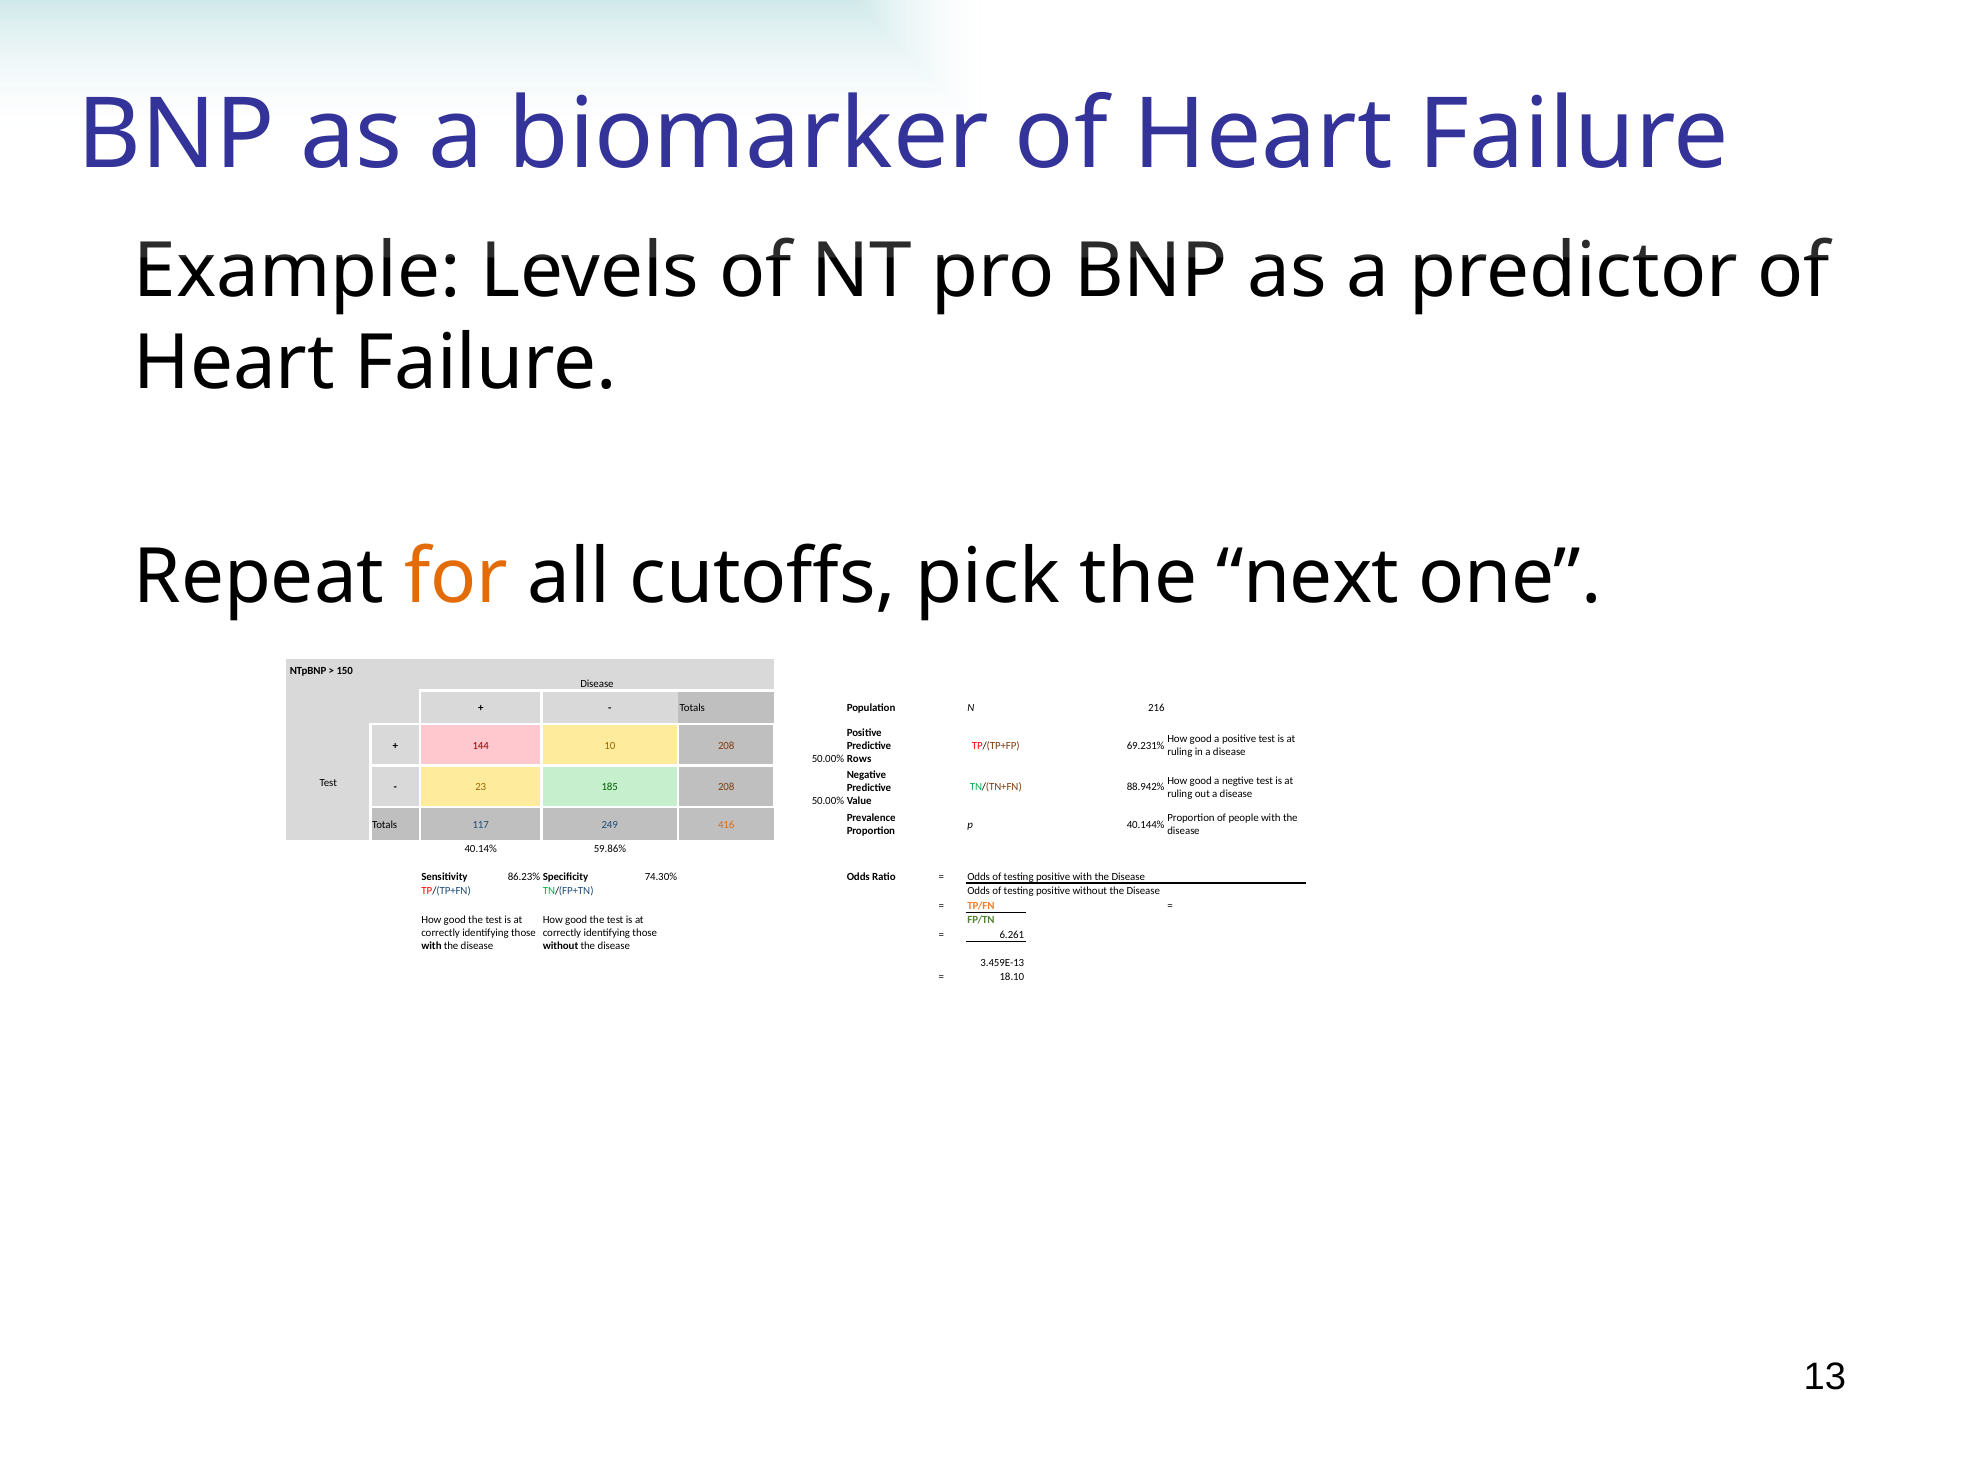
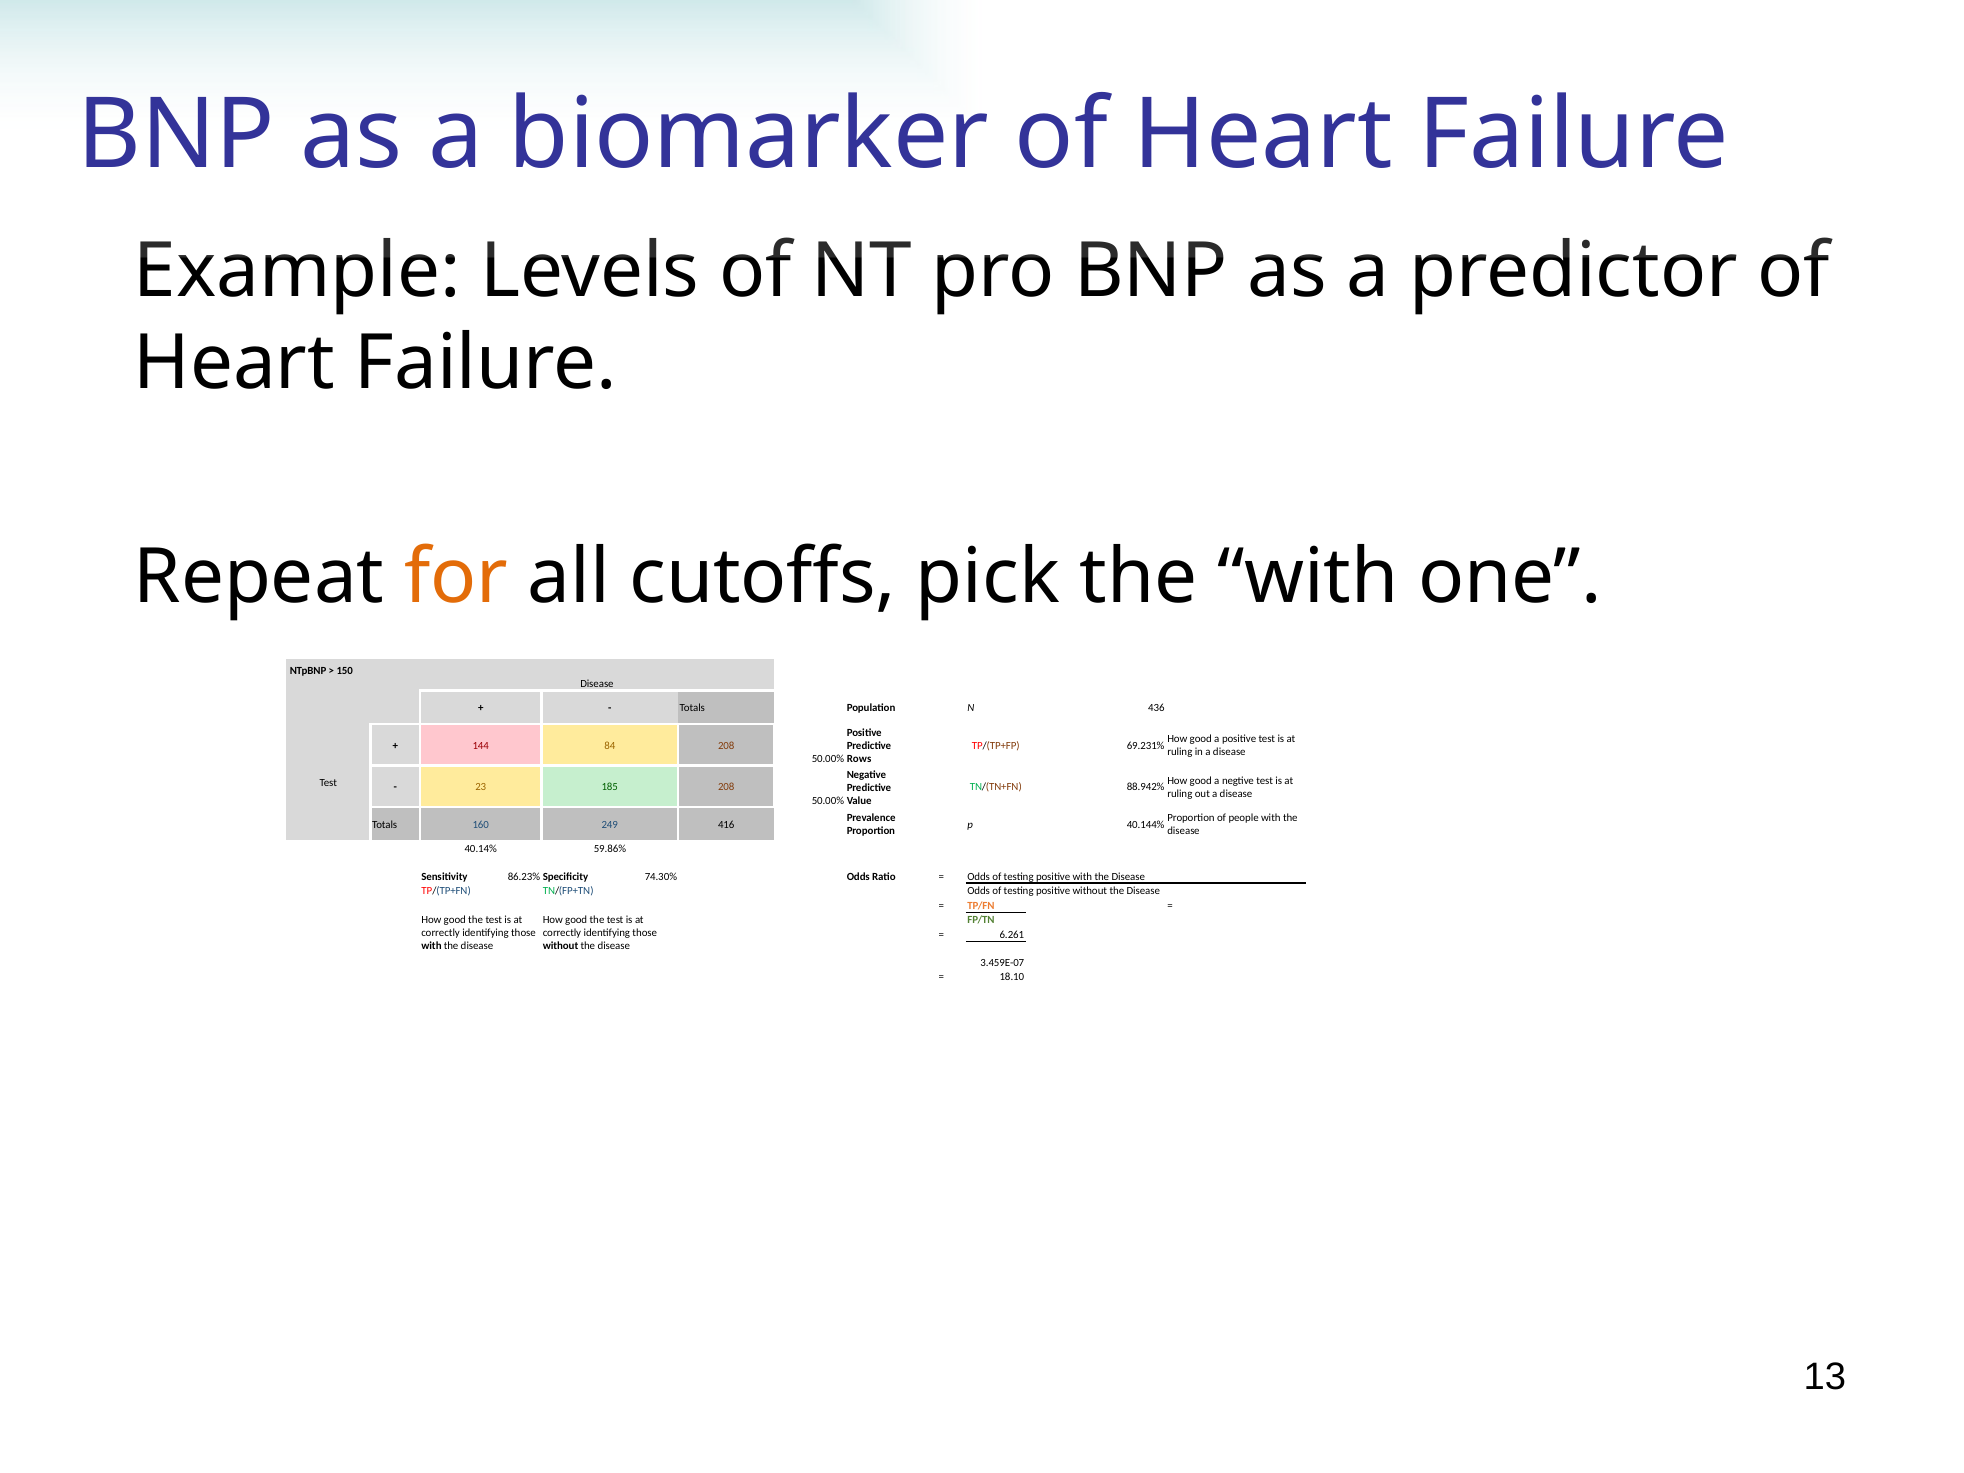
the next: next -> with
216: 216 -> 436
10: 10 -> 84
117: 117 -> 160
416 colour: orange -> black
3.459E-13: 3.459E-13 -> 3.459E-07
